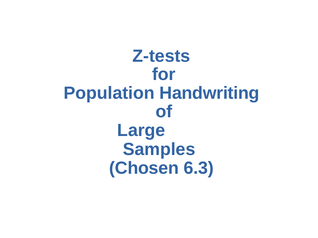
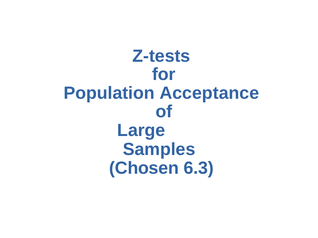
Handwriting: Handwriting -> Acceptance
